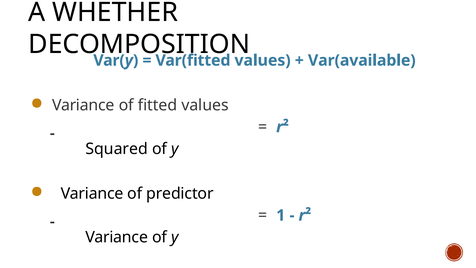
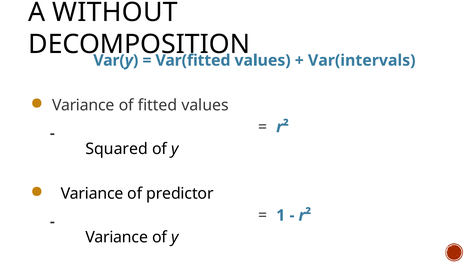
WHETHER: WHETHER -> WITHOUT
Var(available: Var(available -> Var(intervals
